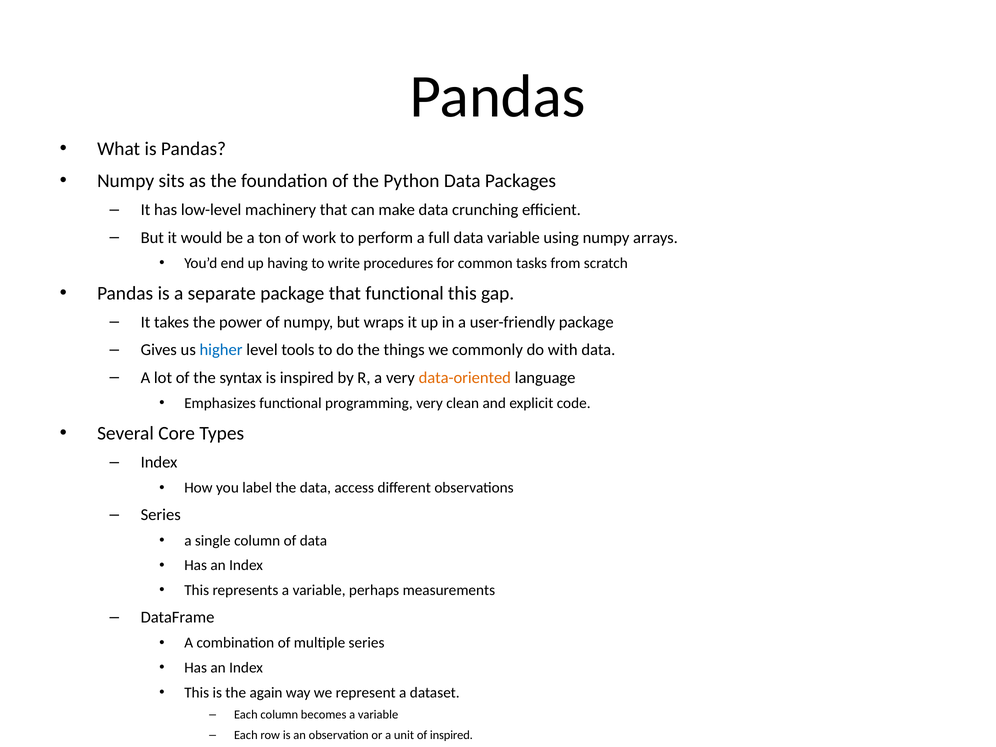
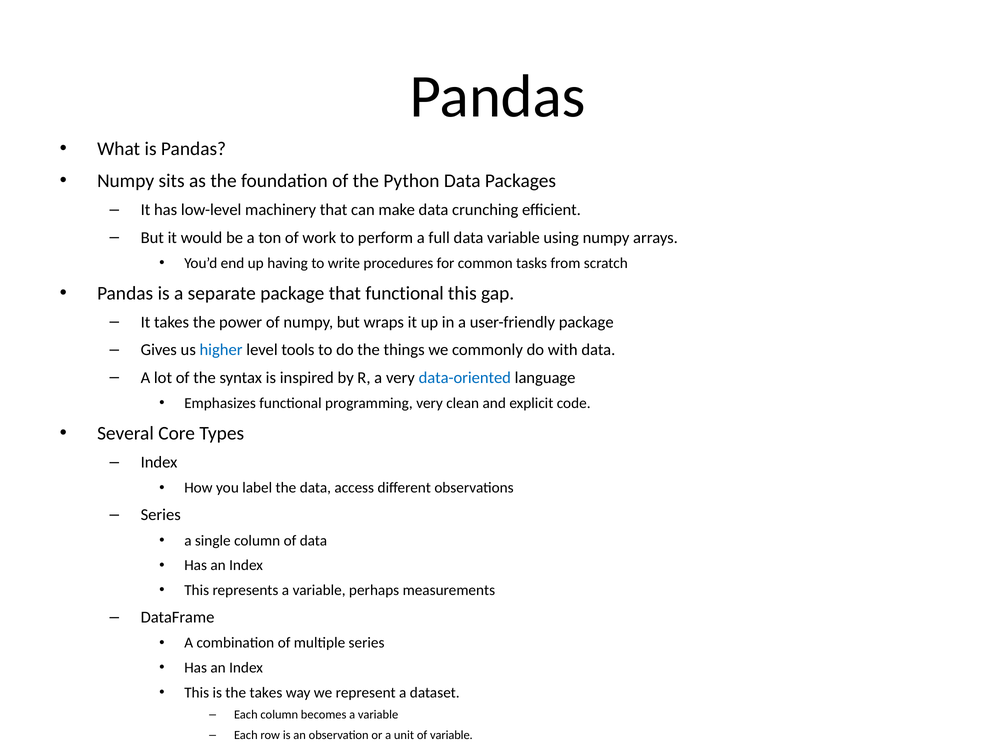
data-oriented colour: orange -> blue
the again: again -> takes
of inspired: inspired -> variable
